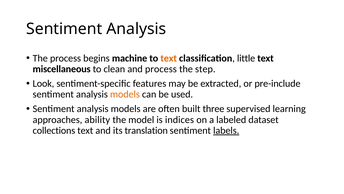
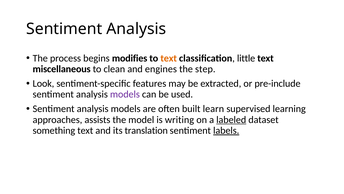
machine: machine -> modifies
and process: process -> engines
models at (125, 94) colour: orange -> purple
three: three -> learn
ability: ability -> assists
indices: indices -> writing
labeled underline: none -> present
collections: collections -> something
